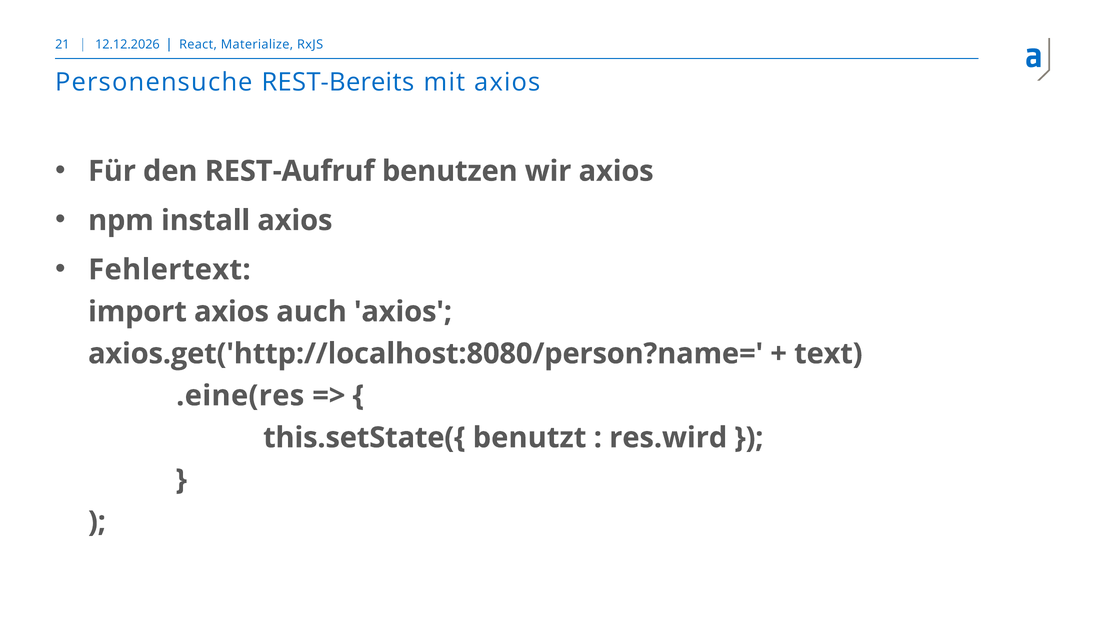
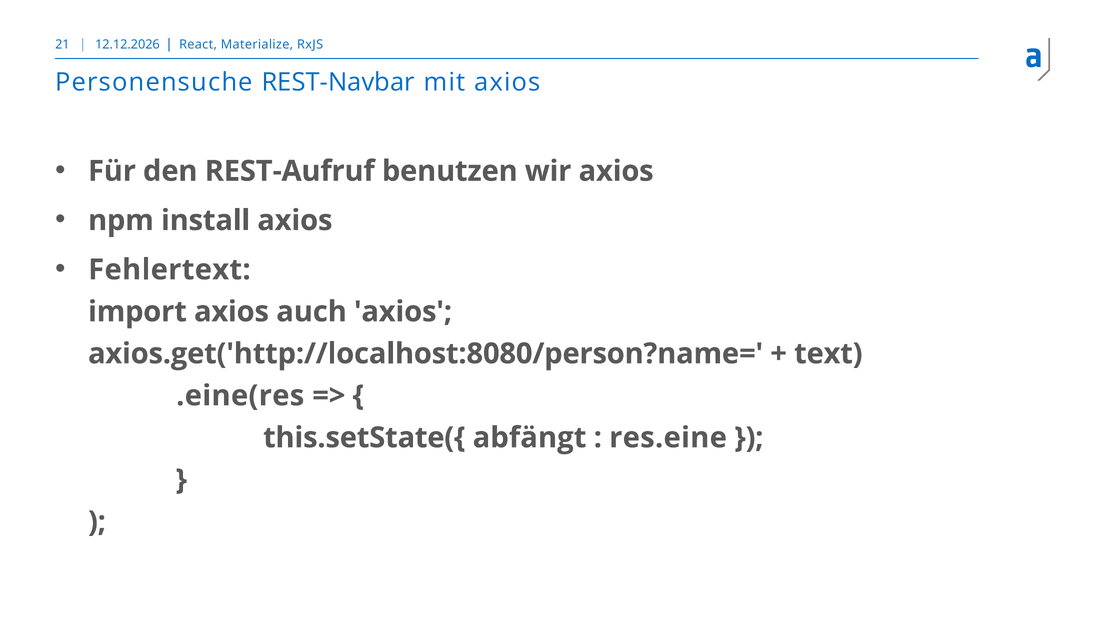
REST-Bereits: REST-Bereits -> REST-Navbar
benutzt: benutzt -> abfängt
res.wird: res.wird -> res.eine
